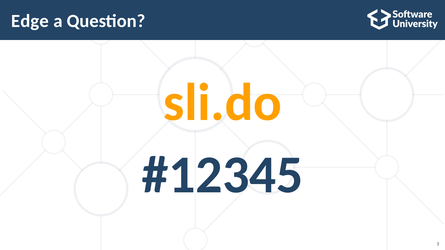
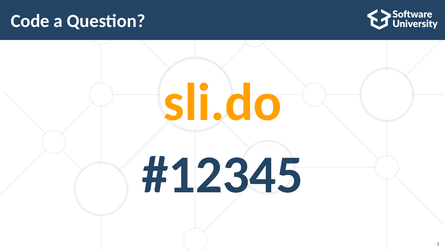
Edge: Edge -> Code
